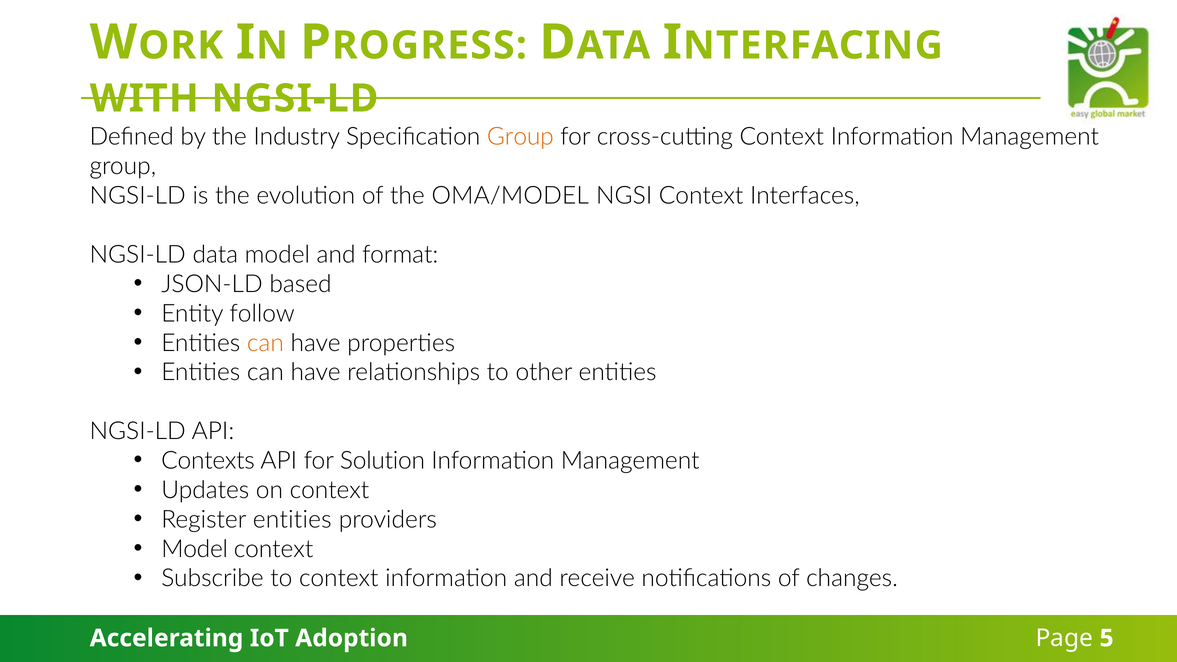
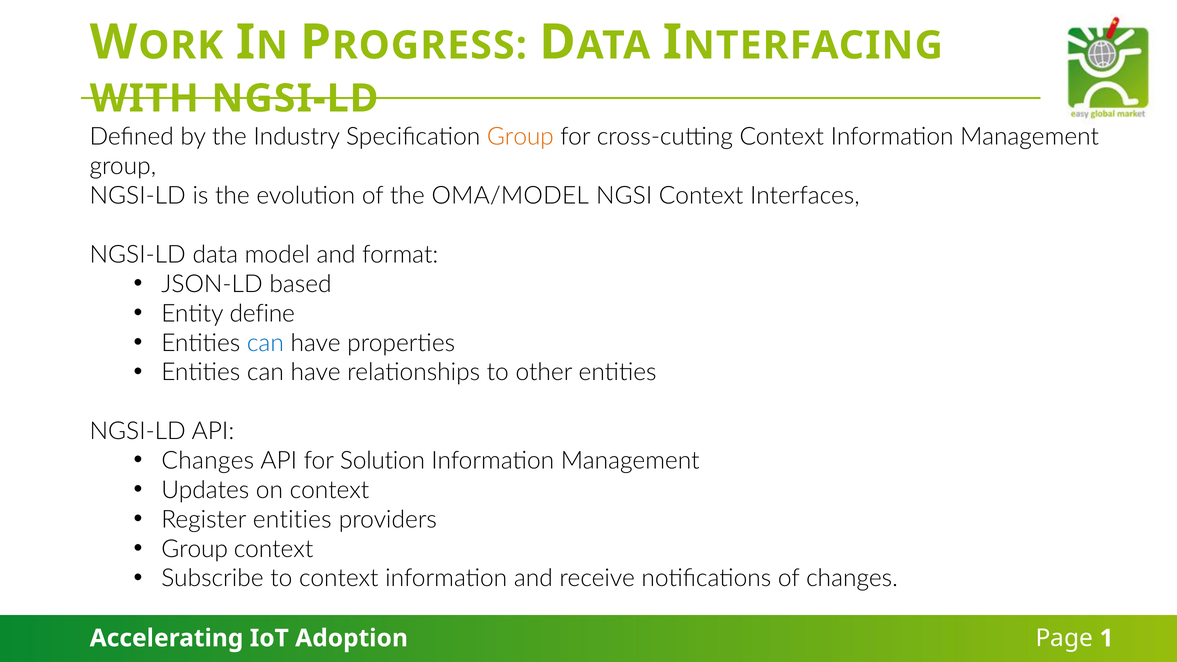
follow: follow -> define
can at (265, 343) colour: orange -> blue
Contexts at (208, 461): Contexts -> Changes
Model at (195, 549): Model -> Group
5: 5 -> 1
